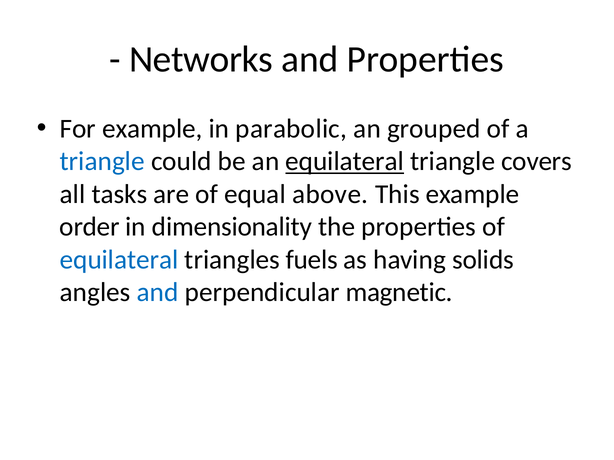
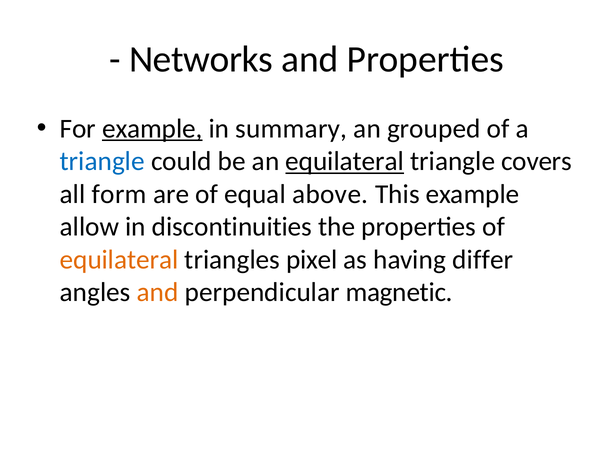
example at (152, 129) underline: none -> present
parabolic: parabolic -> summary
tasks: tasks -> form
order: order -> allow
dimensionality: dimensionality -> discontinuities
equilateral at (119, 260) colour: blue -> orange
fuels: fuels -> pixel
solids: solids -> differ
and at (158, 293) colour: blue -> orange
